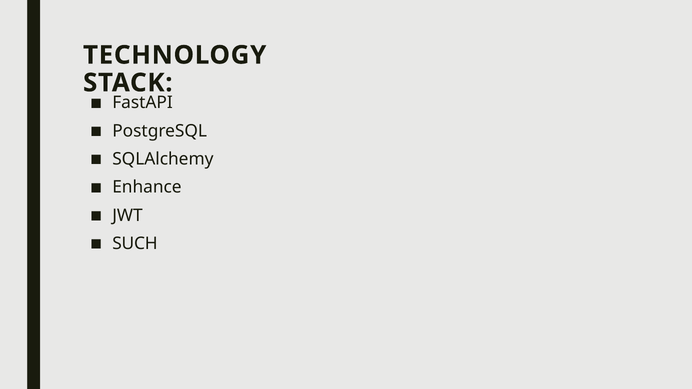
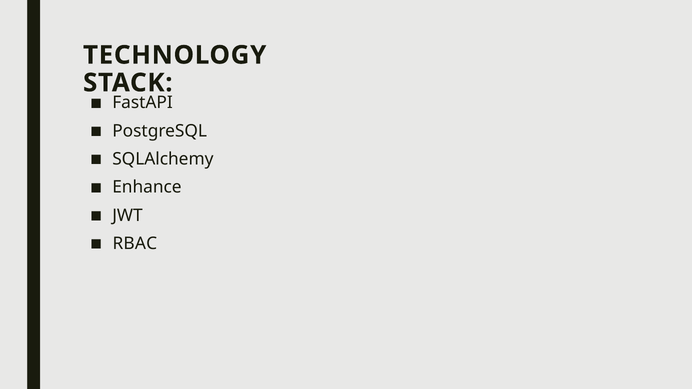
SUCH: SUCH -> RBAC
